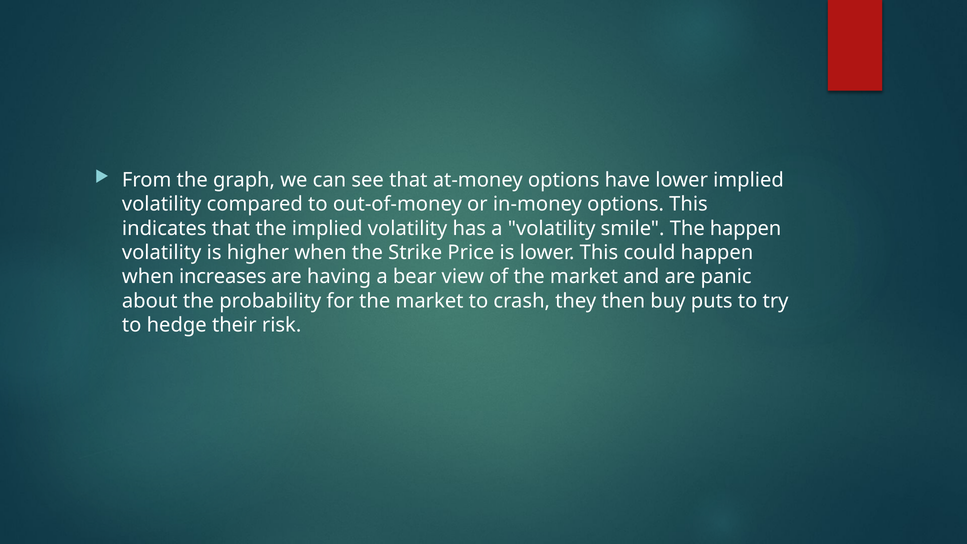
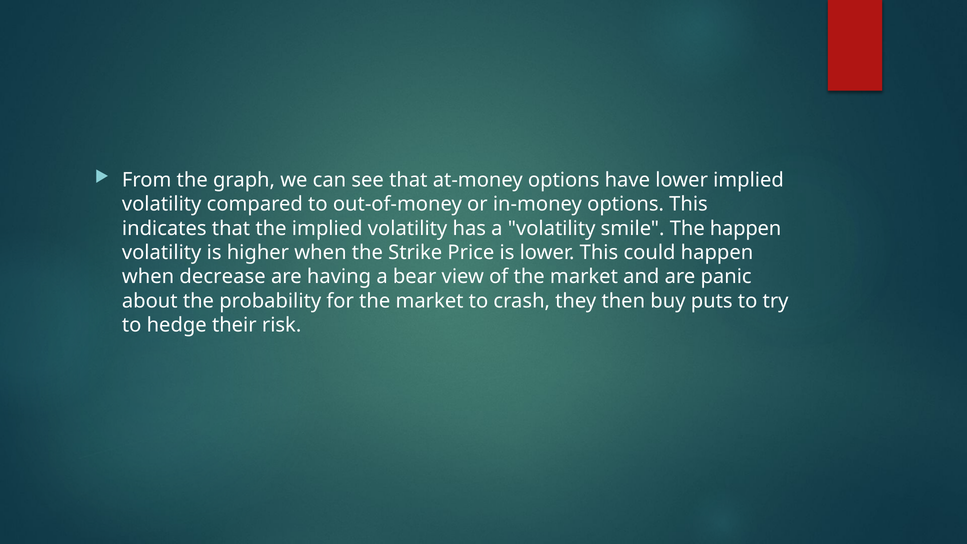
increases: increases -> decrease
